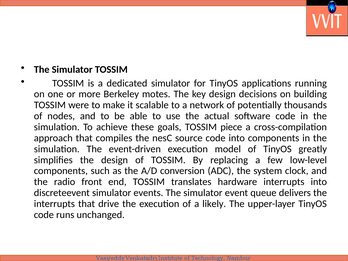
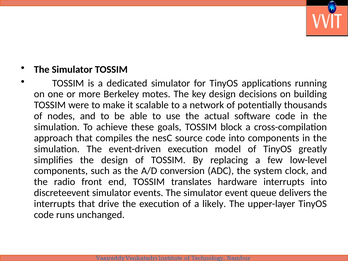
piece: piece -> block
